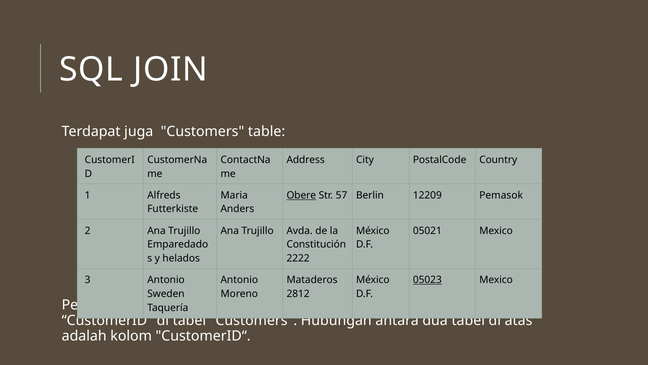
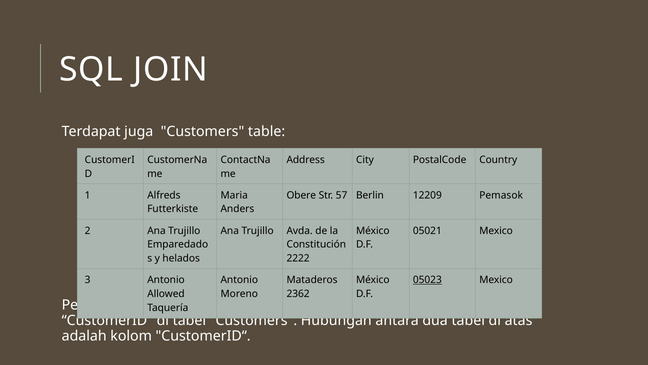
Obere underline: present -> none
Sweden: Sweden -> Allowed
2812: 2812 -> 2362
